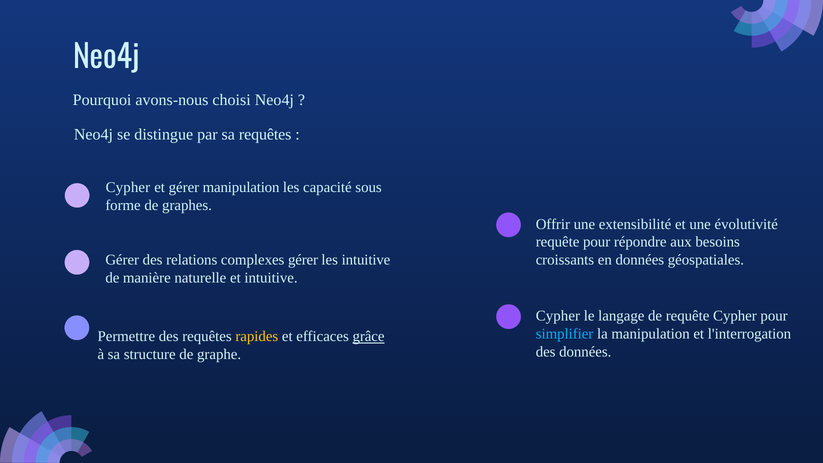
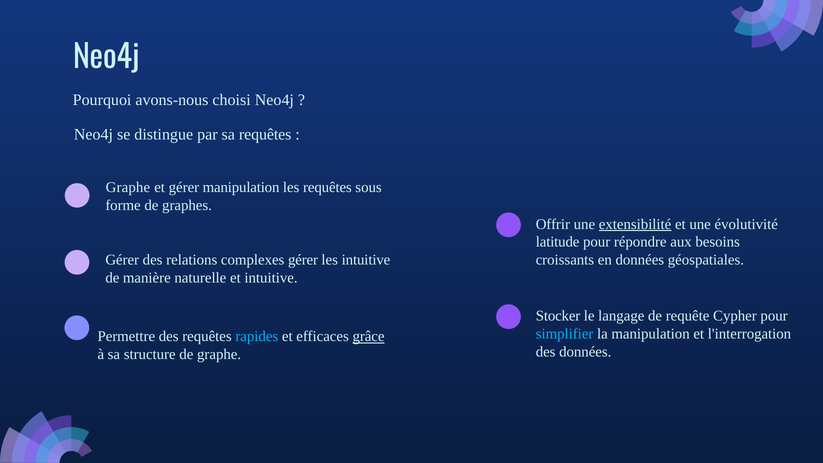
Cypher at (128, 187): Cypher -> Graphe
les capacité: capacité -> requêtes
extensibilité underline: none -> present
requête at (558, 242): requête -> latitude
Cypher at (558, 316): Cypher -> Stocker
rapides colour: yellow -> light blue
